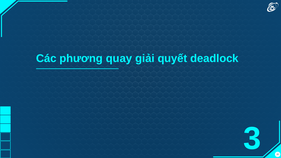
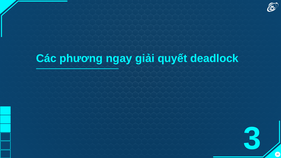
quay: quay -> ngay
